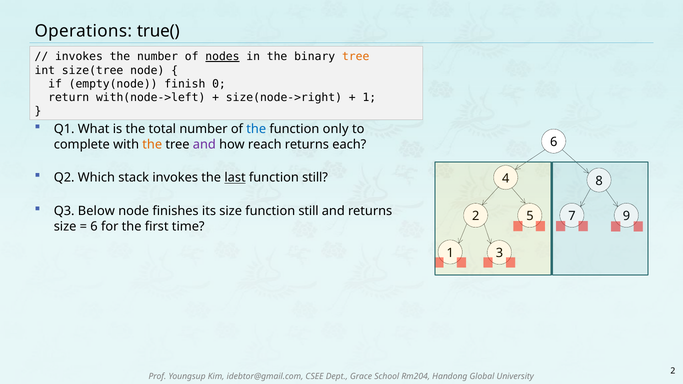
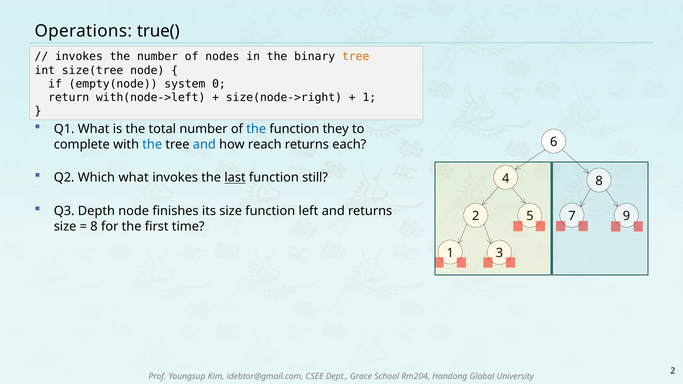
nodes underline: present -> none
finish: finish -> system
only: only -> they
the at (152, 145) colour: orange -> blue
and at (204, 145) colour: purple -> blue
Which stack: stack -> what
Below: Below -> Depth
size function still: still -> left
6 at (94, 226): 6 -> 8
